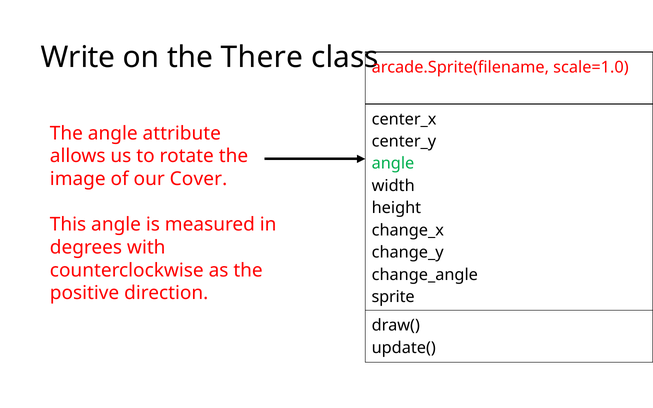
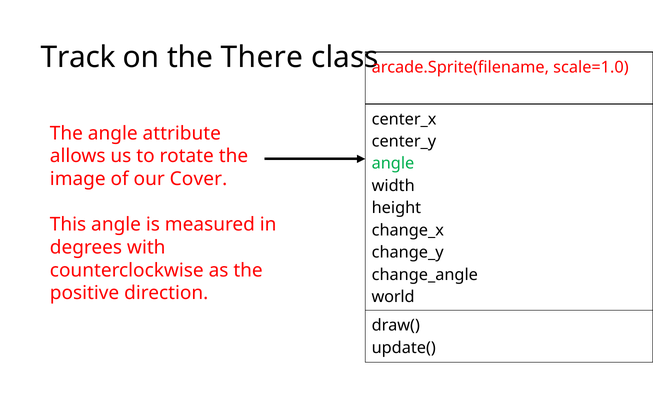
Write: Write -> Track
sprite: sprite -> world
